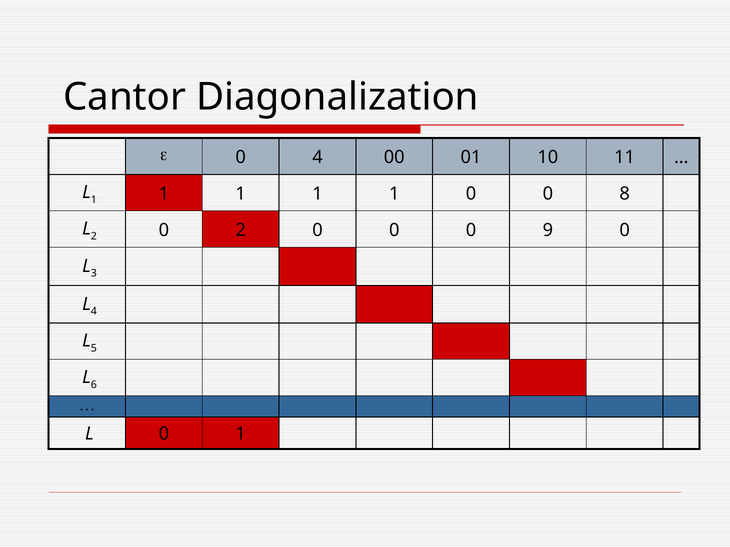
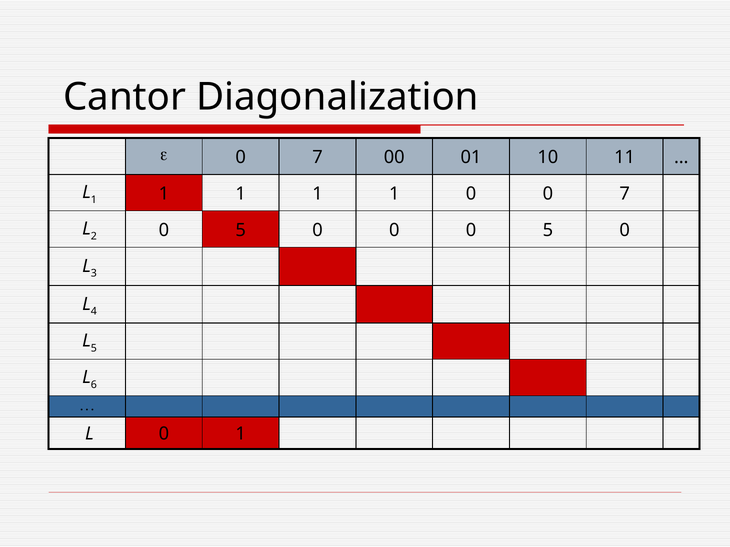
e 0 4: 4 -> 7
0 0 8: 8 -> 7
2 at (241, 230): 2 -> 5
0 0 9: 9 -> 5
